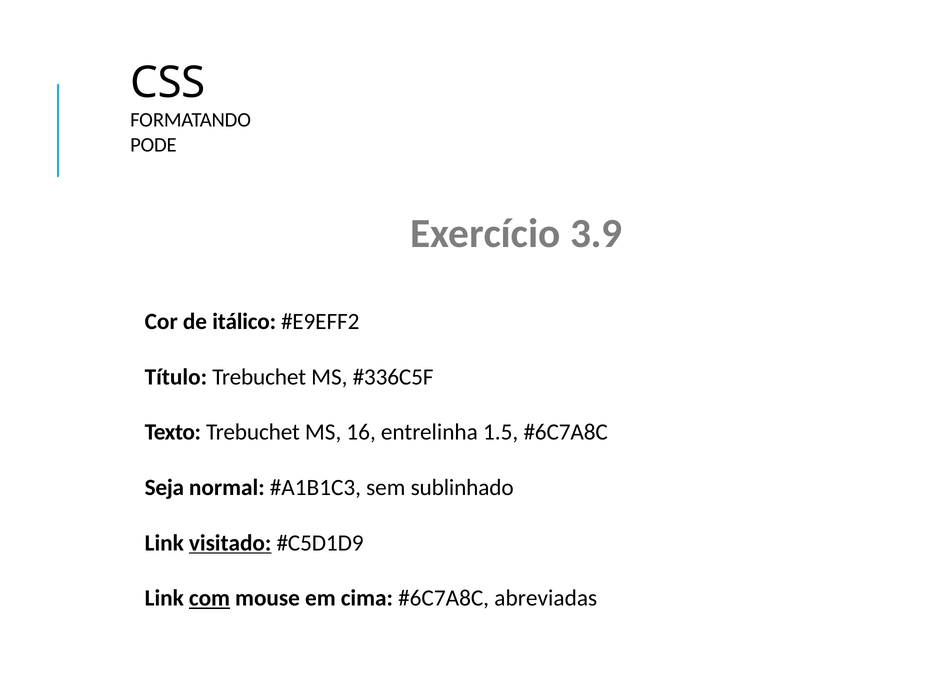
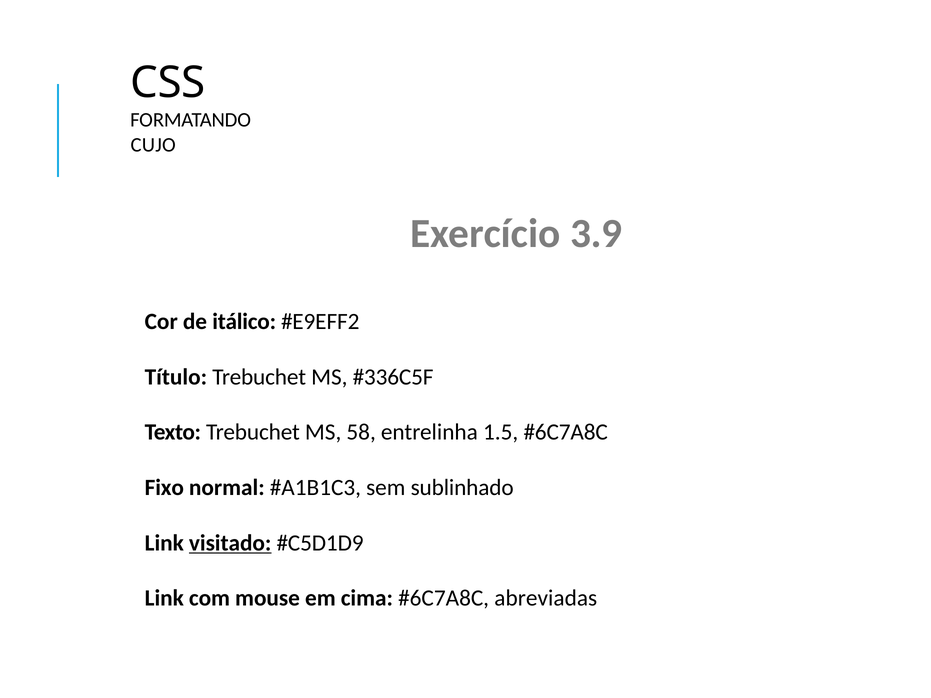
PODE: PODE -> CUJO
16: 16 -> 58
Seja: Seja -> Fixo
com underline: present -> none
